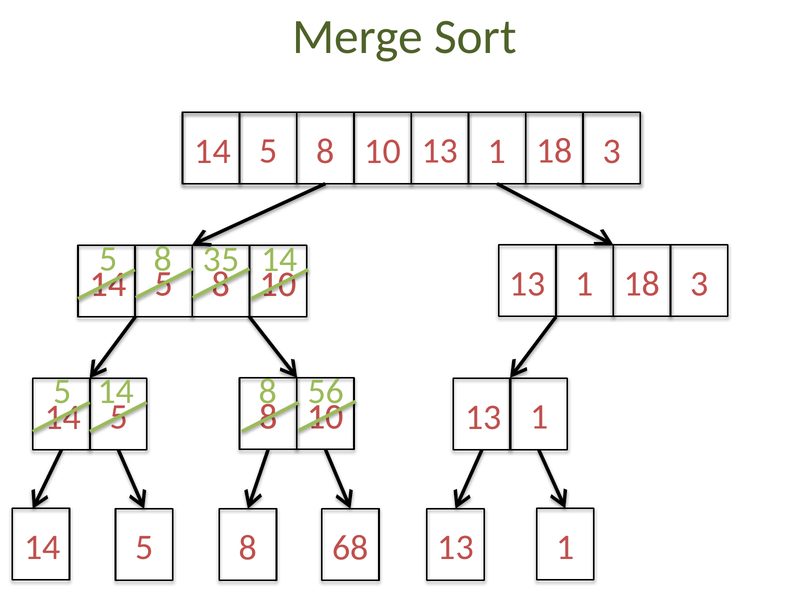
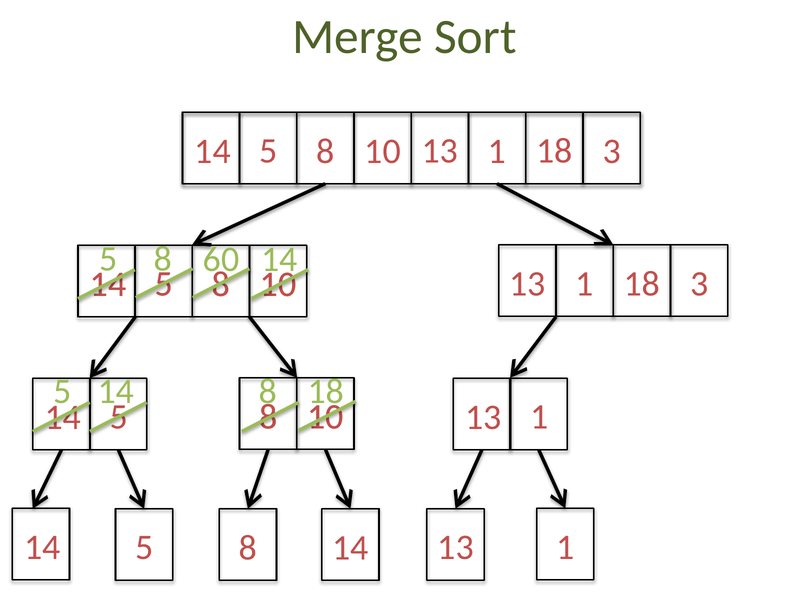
35: 35 -> 60
8 56: 56 -> 18
8 68: 68 -> 14
